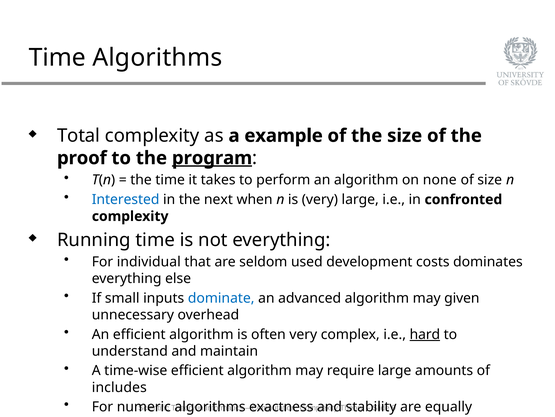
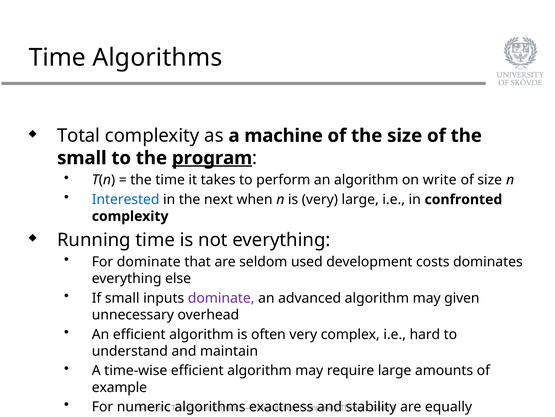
example: example -> machine
proof at (82, 158): proof -> small
none: none -> write
For individual: individual -> dominate
dominate at (221, 298) colour: blue -> purple
hard underline: present -> none
includes: includes -> example
